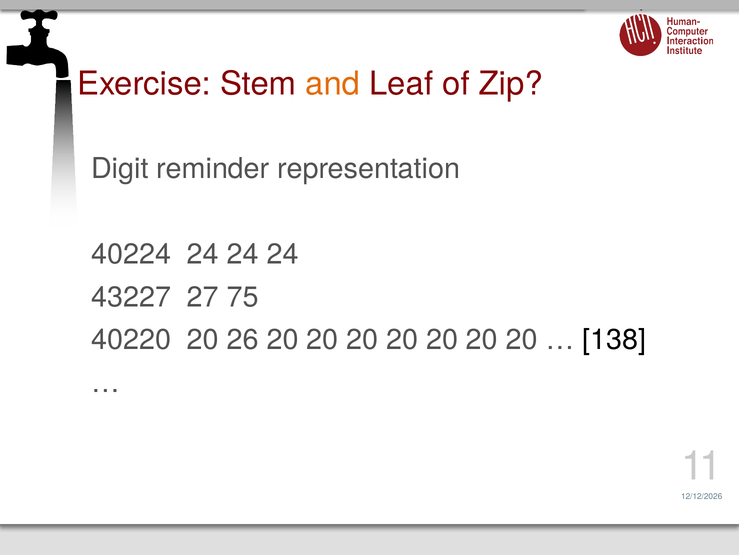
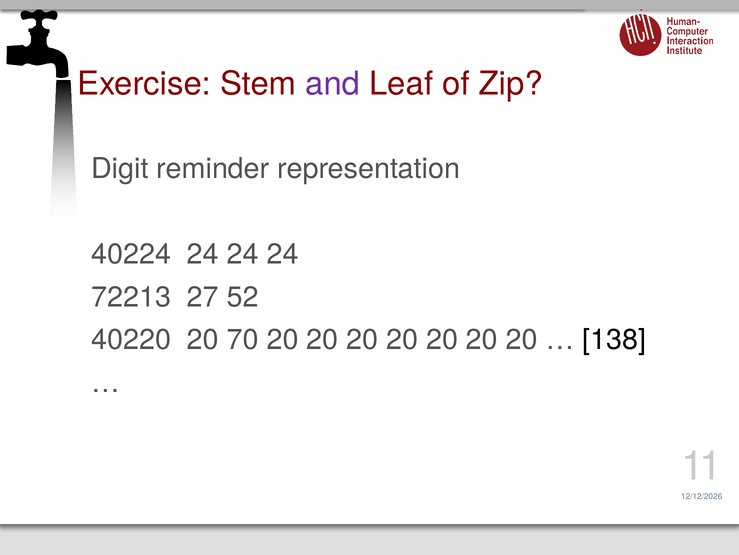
and colour: orange -> purple
43227: 43227 -> 72213
75: 75 -> 52
26: 26 -> 70
